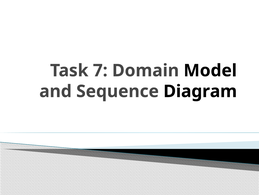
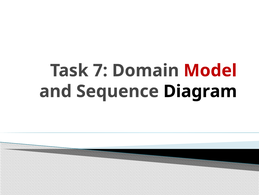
Model colour: black -> red
